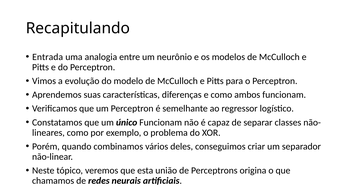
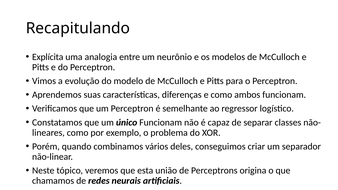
Entrada: Entrada -> Explícita
